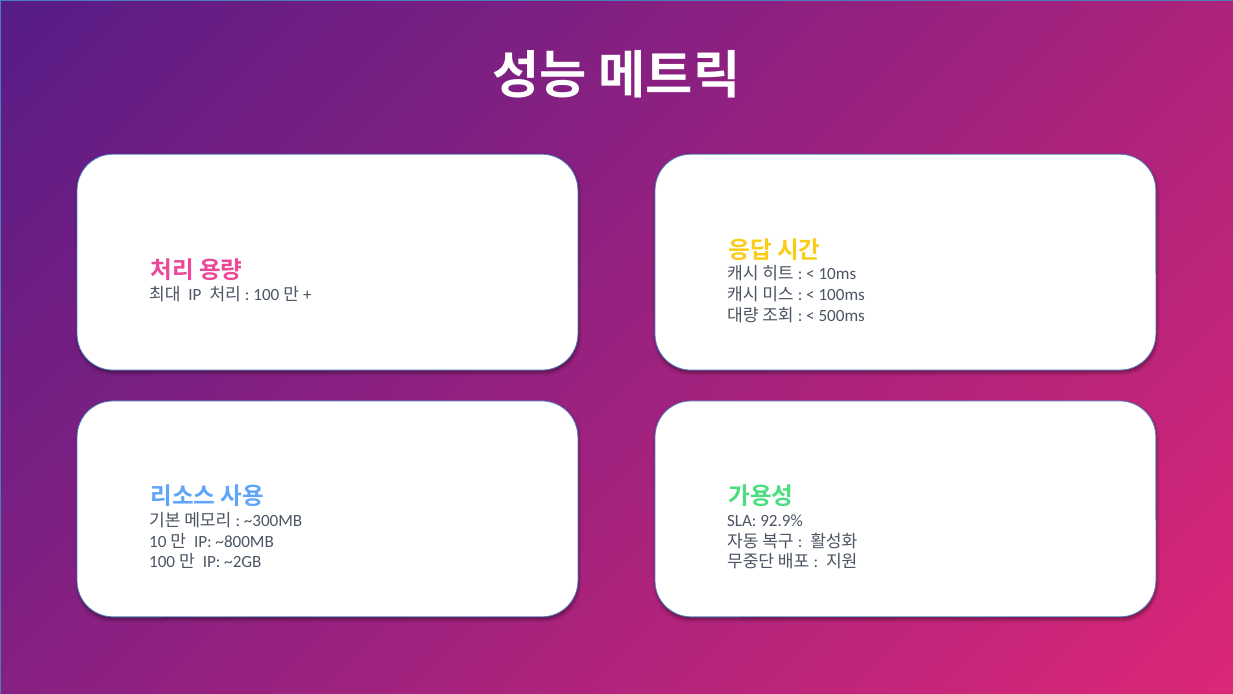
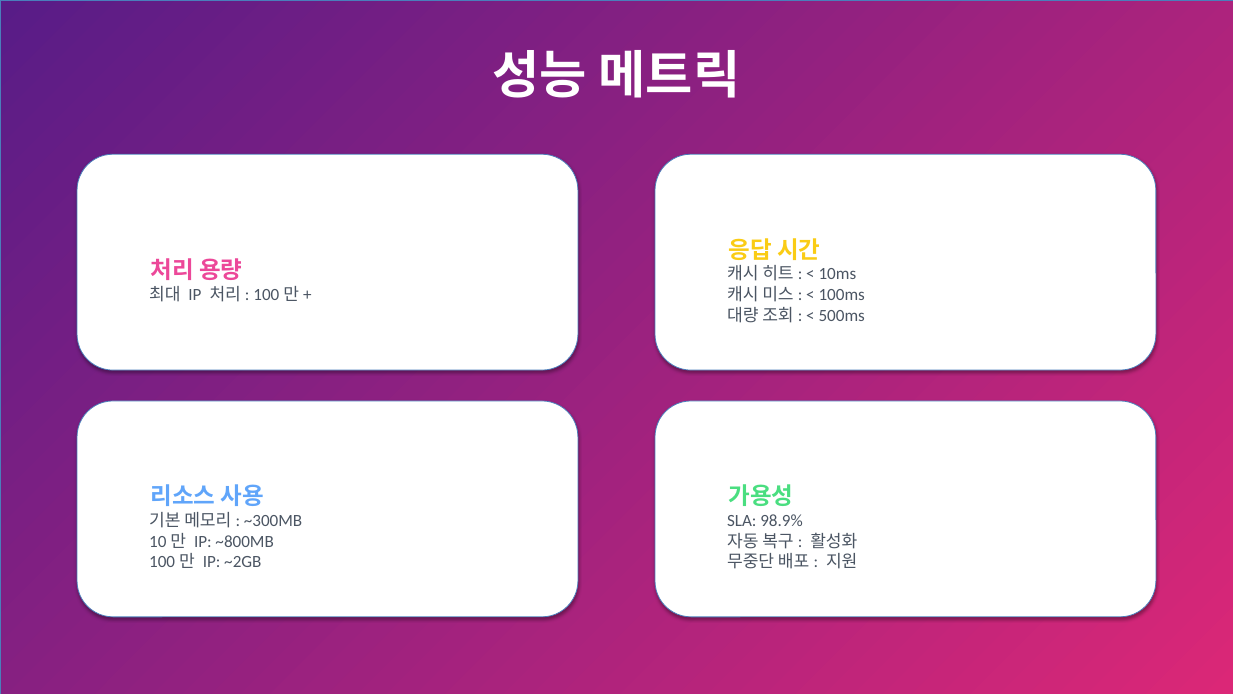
92.9%: 92.9% -> 98.9%
